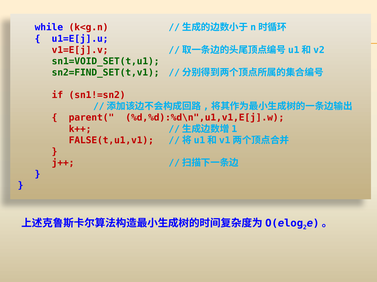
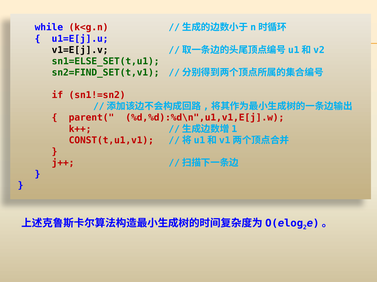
v1=E[j].v colour: red -> black
sn1=VOID_SET(t,u1: sn1=VOID_SET(t,u1 -> sn1=ELSE_SET(t,u1
FALSE(t,u1,v1: FALSE(t,u1,v1 -> CONST(t,u1,v1
